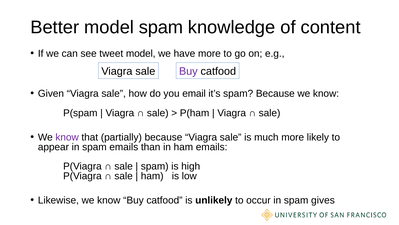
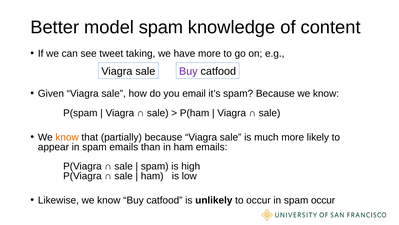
tweet model: model -> taking
know at (67, 137) colour: purple -> orange
spam gives: gives -> occur
